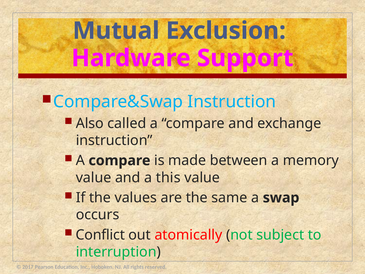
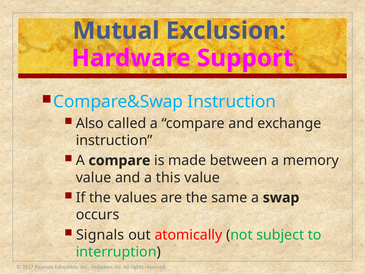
Conflict: Conflict -> Signals
